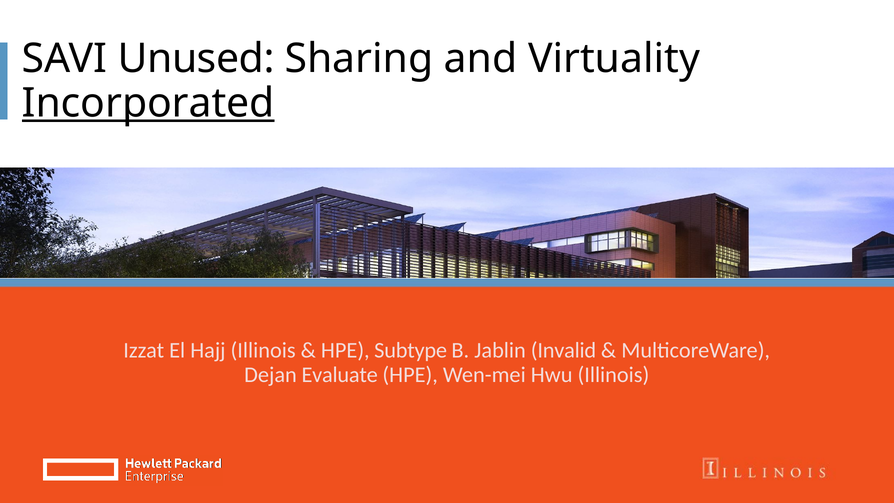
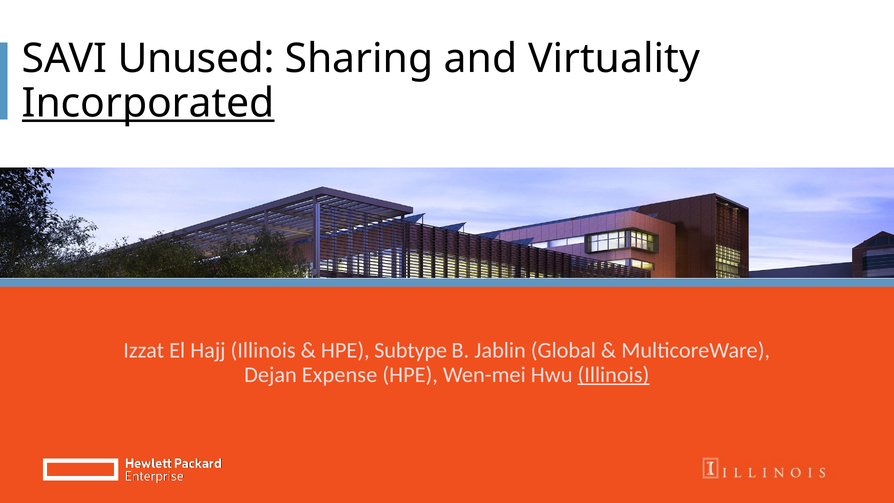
Invalid: Invalid -> Global
Evaluate: Evaluate -> Expense
Illinois at (613, 375) underline: none -> present
